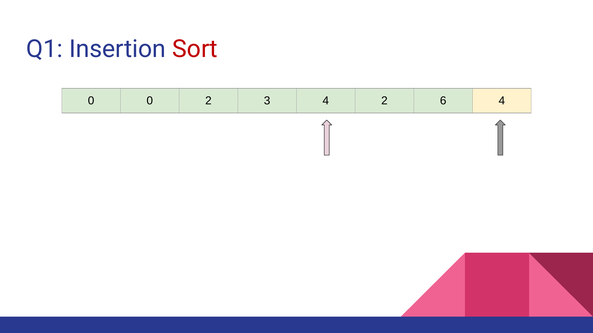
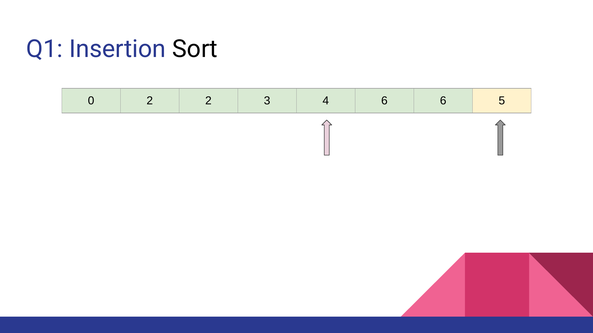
Sort colour: red -> black
0 0: 0 -> 2
4 2: 2 -> 6
6 4: 4 -> 5
